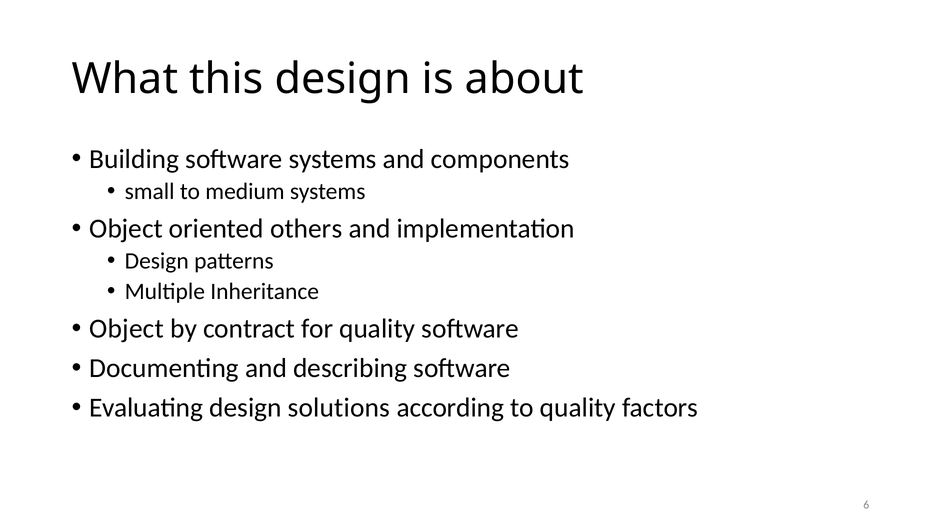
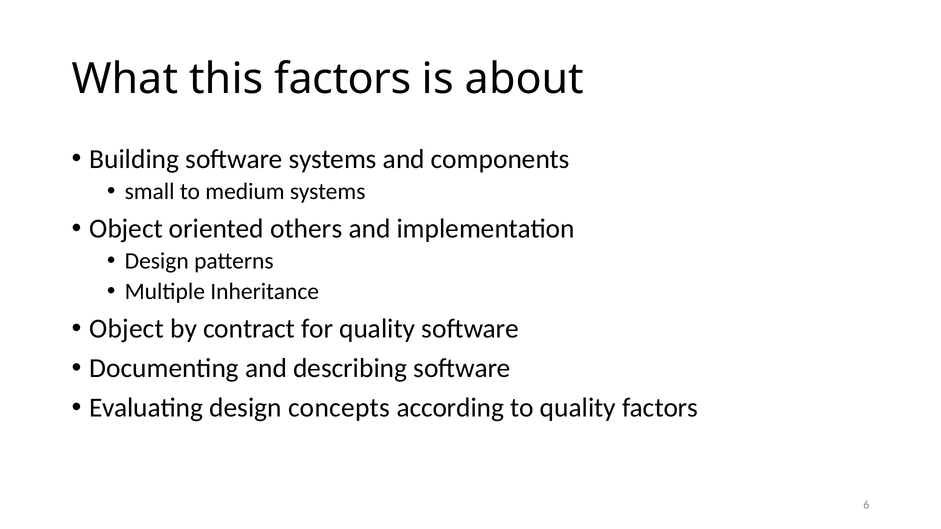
this design: design -> factors
solutions: solutions -> concepts
